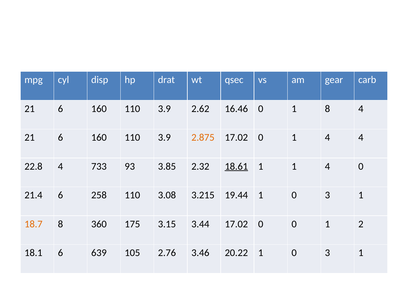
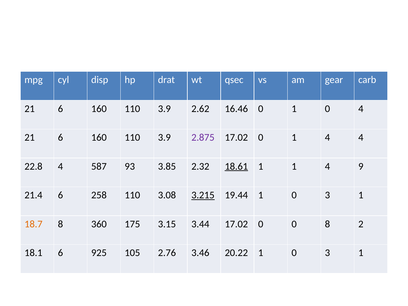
0 1 8: 8 -> 0
2.875 colour: orange -> purple
733: 733 -> 587
4 0: 0 -> 9
3.215 underline: none -> present
0 0 1: 1 -> 8
639: 639 -> 925
